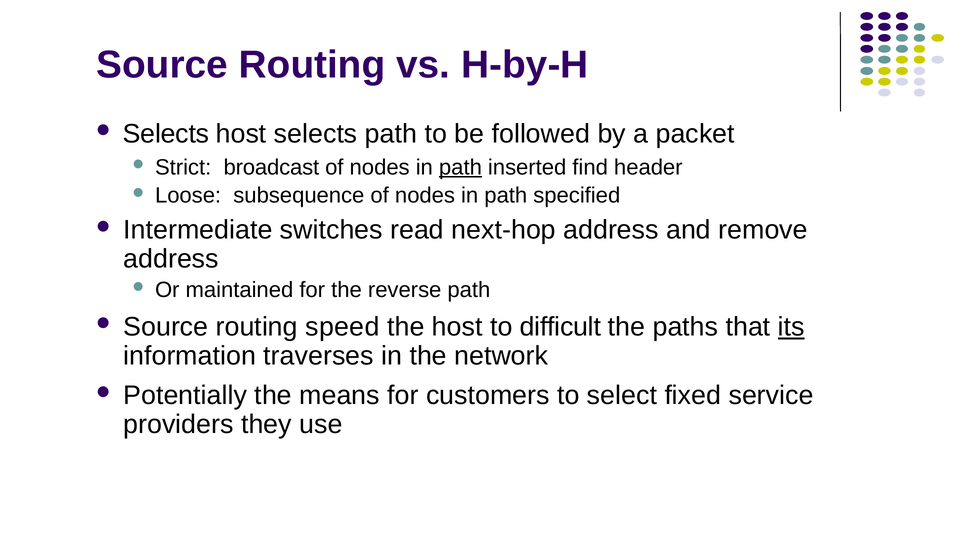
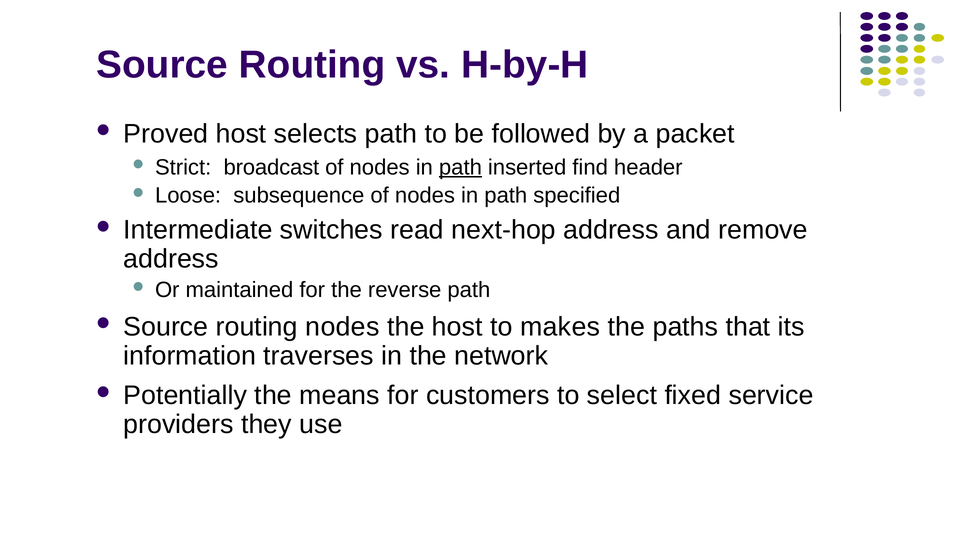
Selects at (166, 134): Selects -> Proved
routing speed: speed -> nodes
difficult: difficult -> makes
its underline: present -> none
